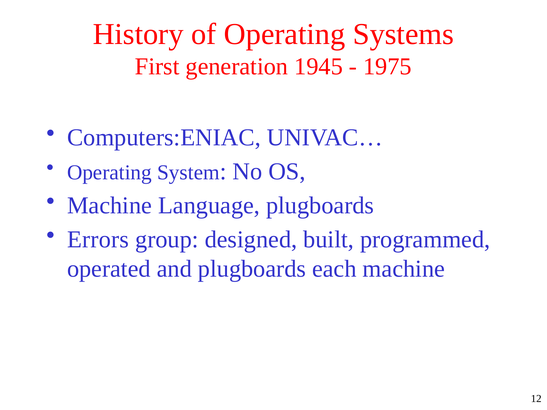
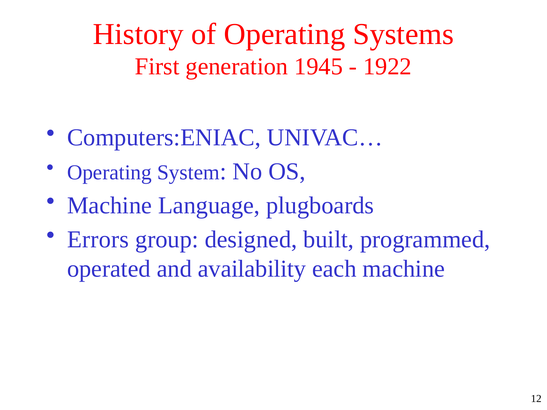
1975: 1975 -> 1922
and plugboards: plugboards -> availability
